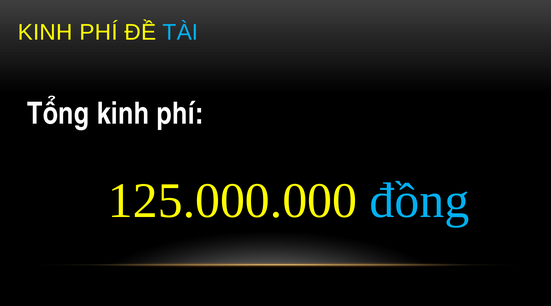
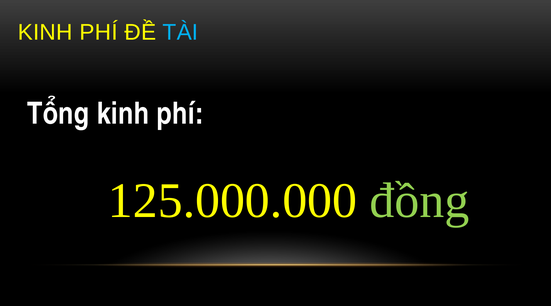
đồng colour: light blue -> light green
